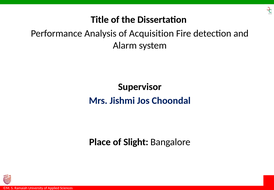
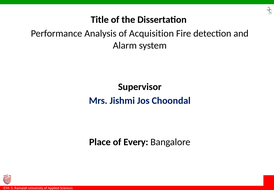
Slight: Slight -> Every
